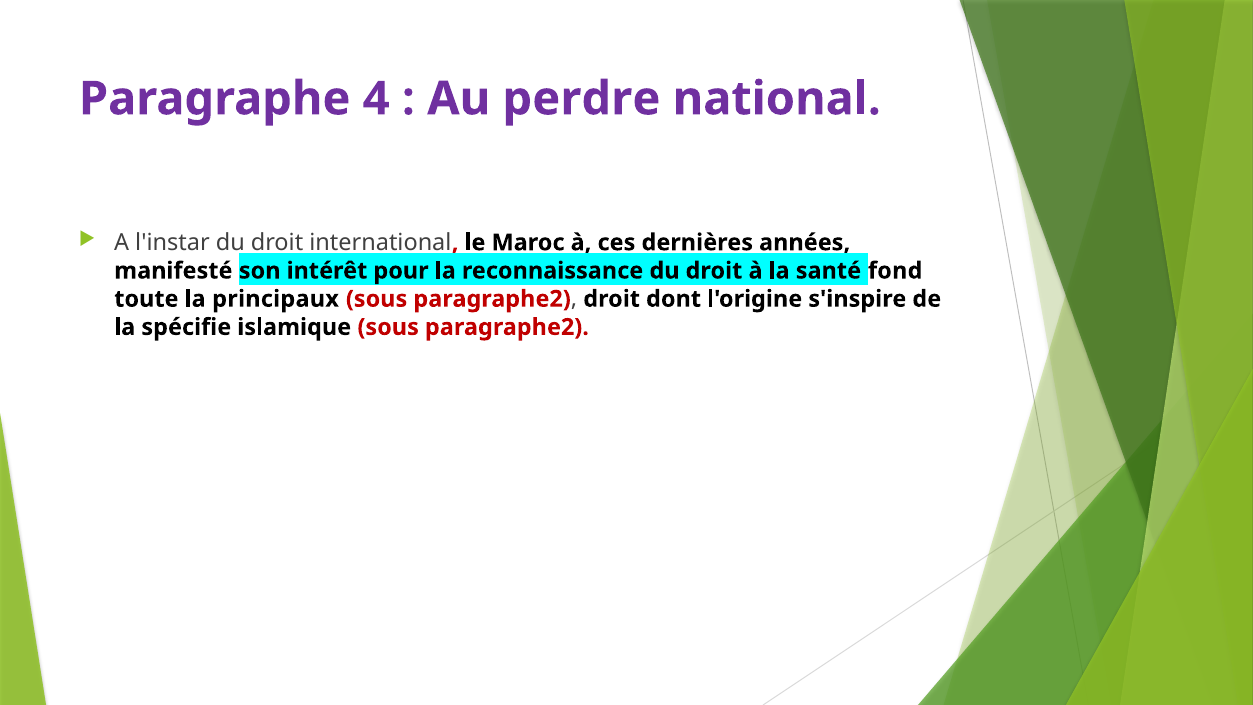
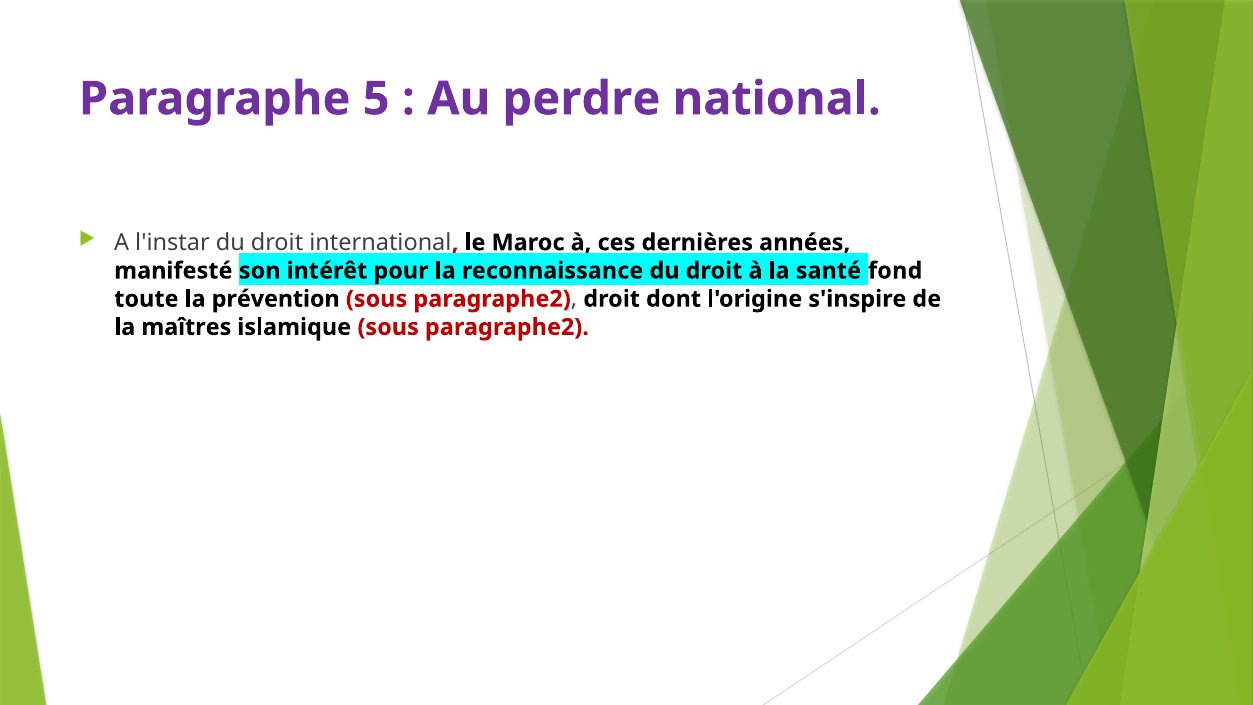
4: 4 -> 5
principaux: principaux -> prévention
spécifie: spécifie -> maîtres
